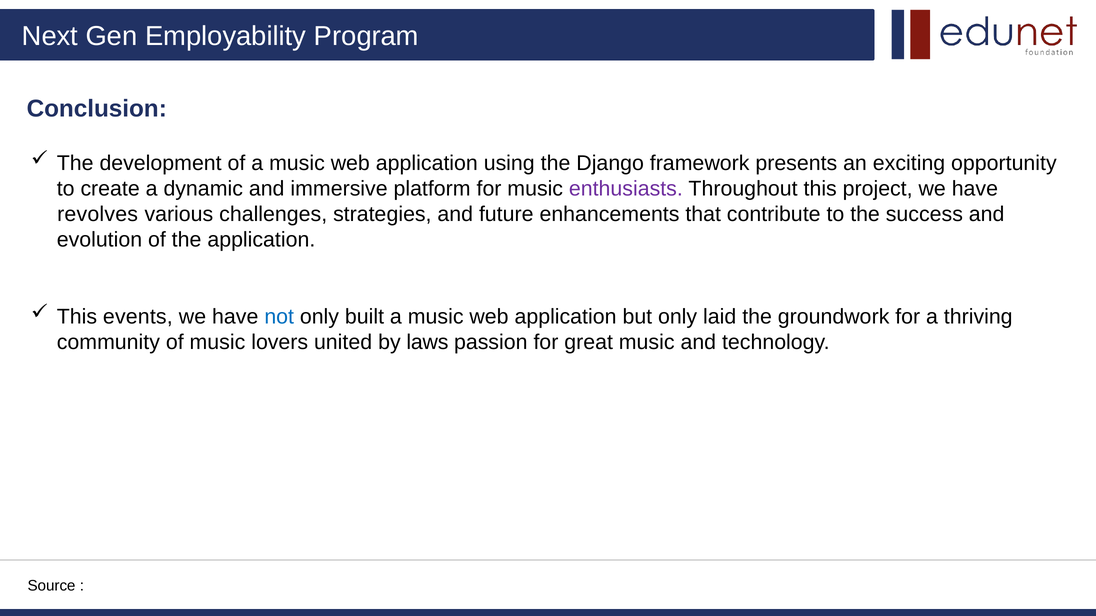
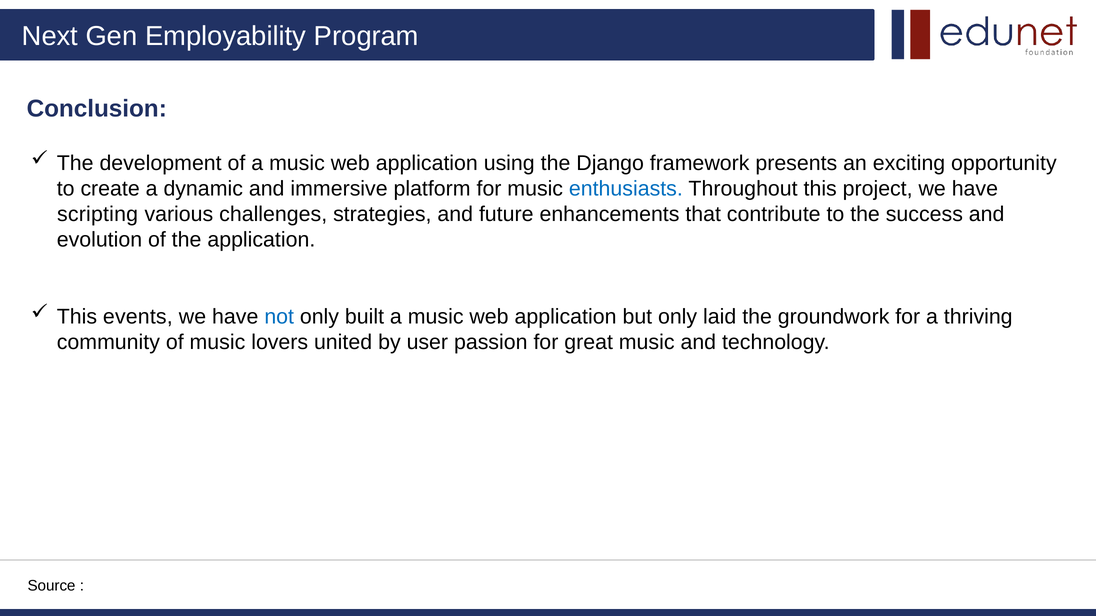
enthusiasts colour: purple -> blue
revolves: revolves -> scripting
laws: laws -> user
